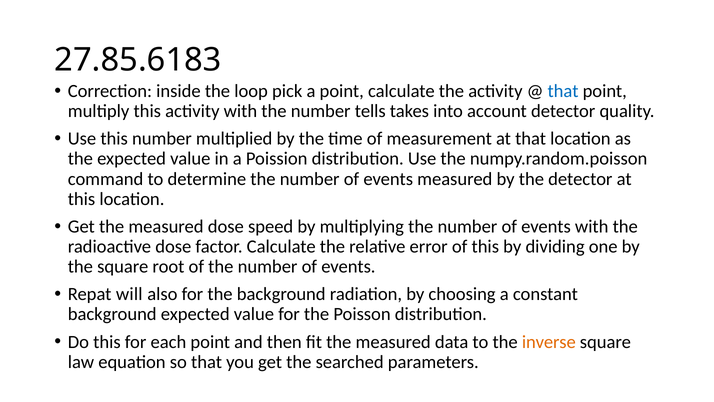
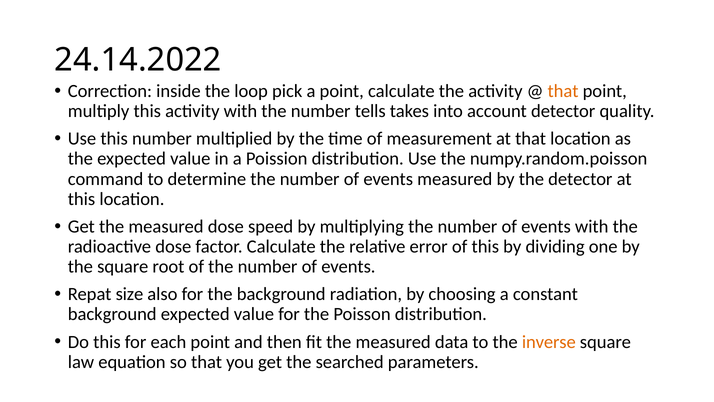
27.85.6183: 27.85.6183 -> 24.14.2022
that at (563, 91) colour: blue -> orange
will: will -> size
